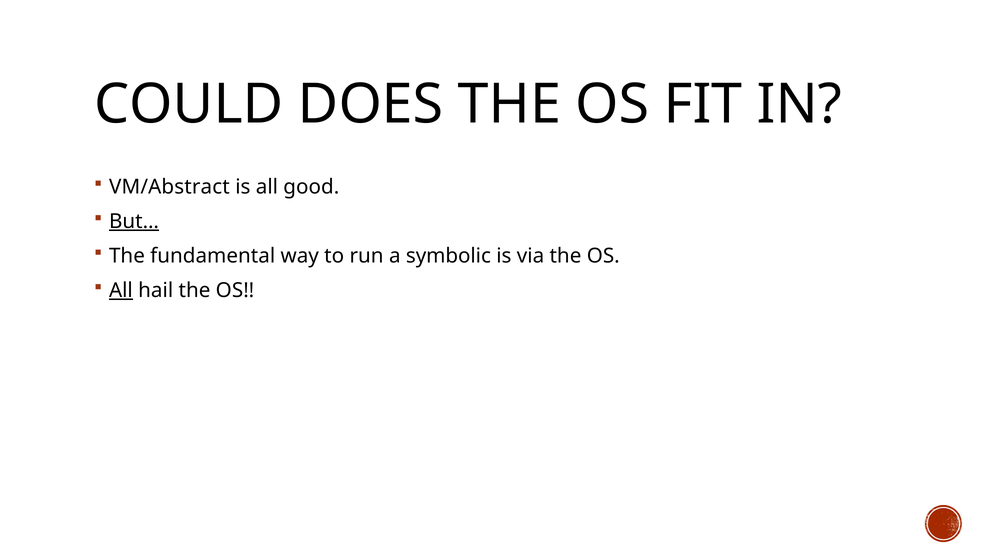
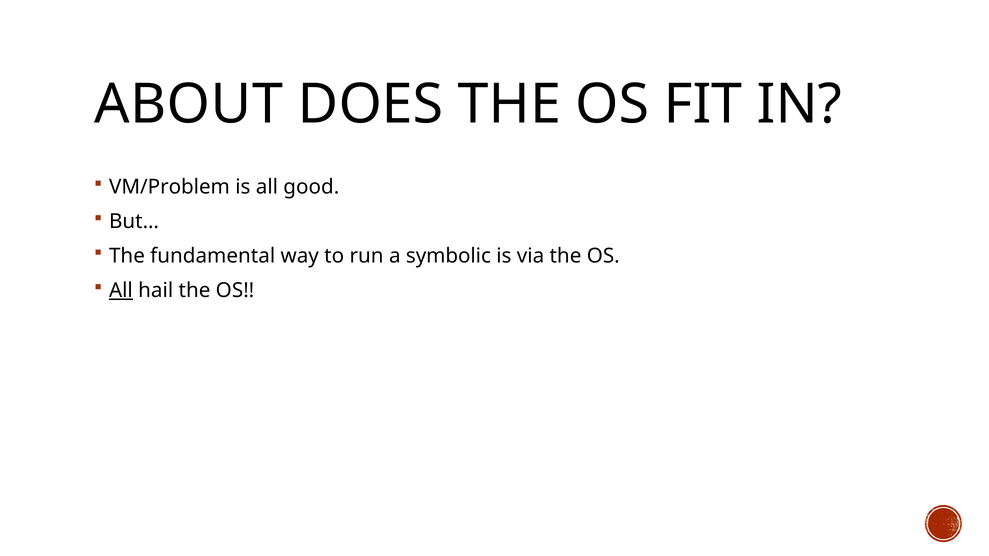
COULD: COULD -> ABOUT
VM/Abstract: VM/Abstract -> VM/Problem
But… underline: present -> none
